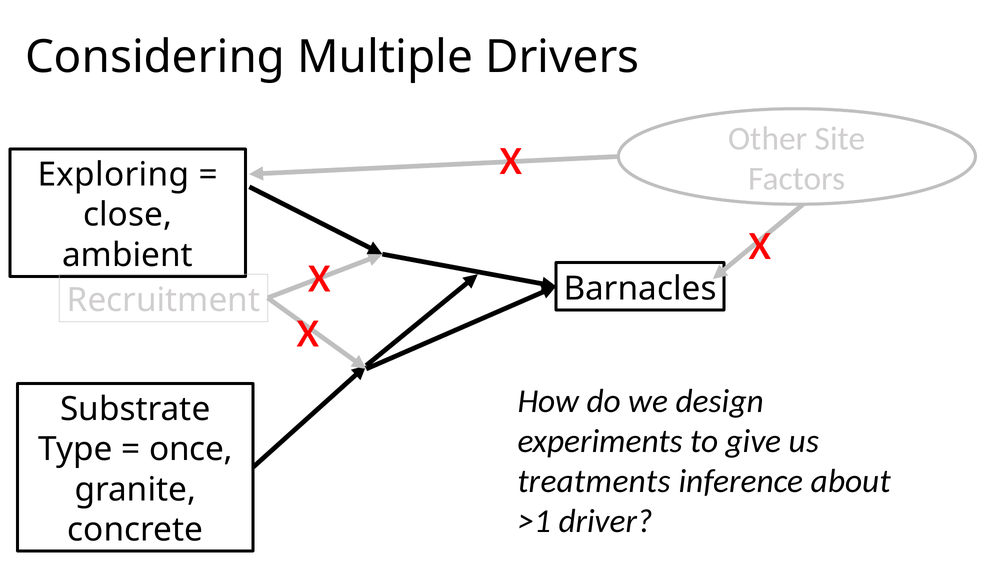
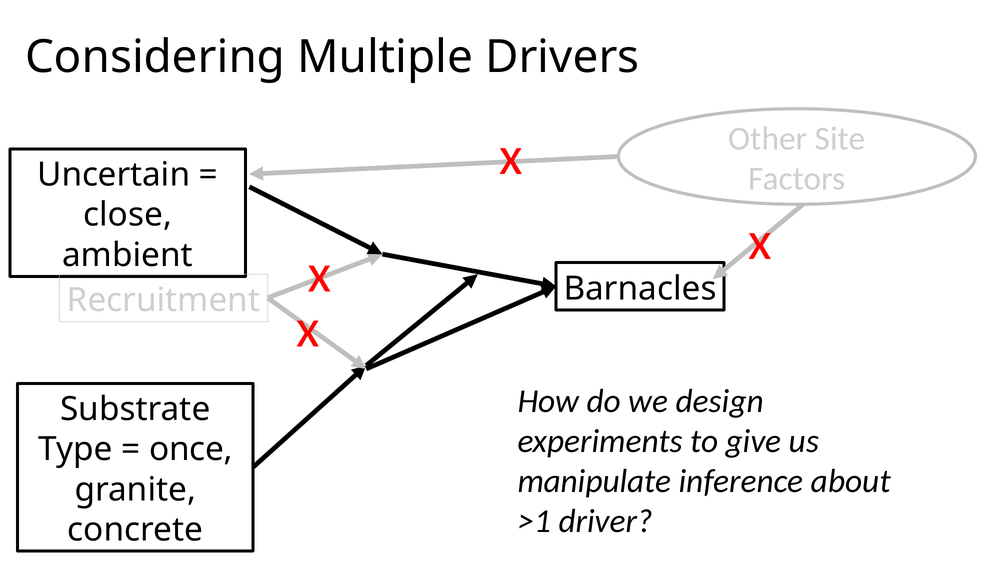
Exploring: Exploring -> Uncertain
treatments: treatments -> manipulate
